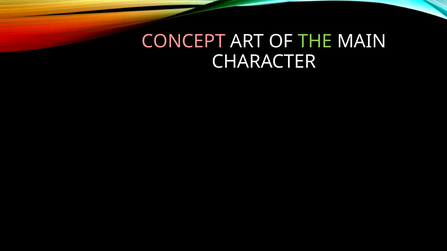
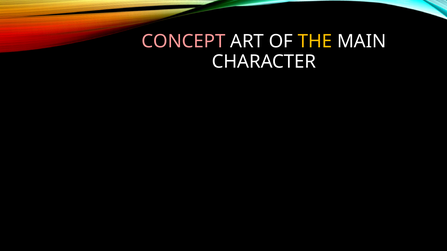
THE colour: light green -> yellow
